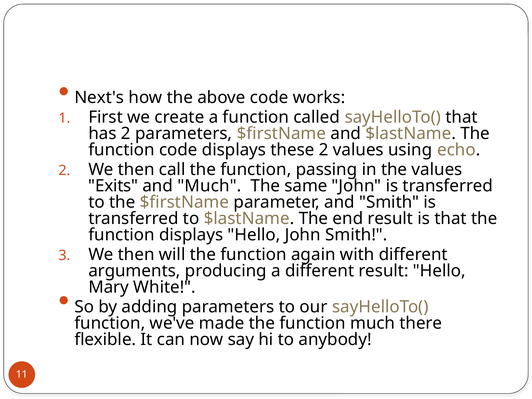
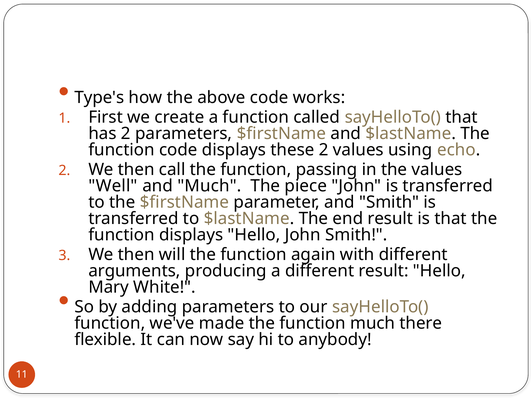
Next's: Next's -> Type's
Exits: Exits -> Well
same: same -> piece
